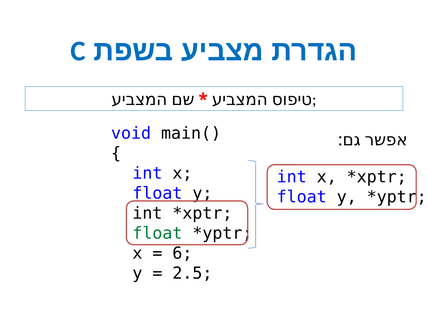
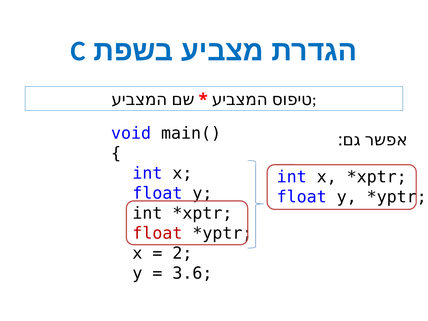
float at (158, 233) colour: green -> red
6: 6 -> 2
2.5: 2.5 -> 3.6
